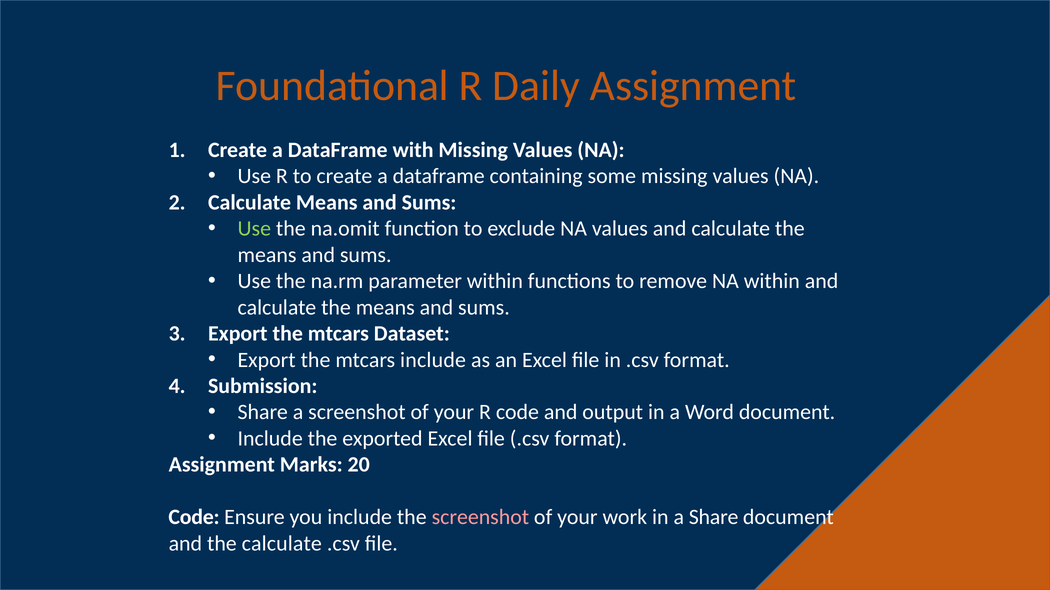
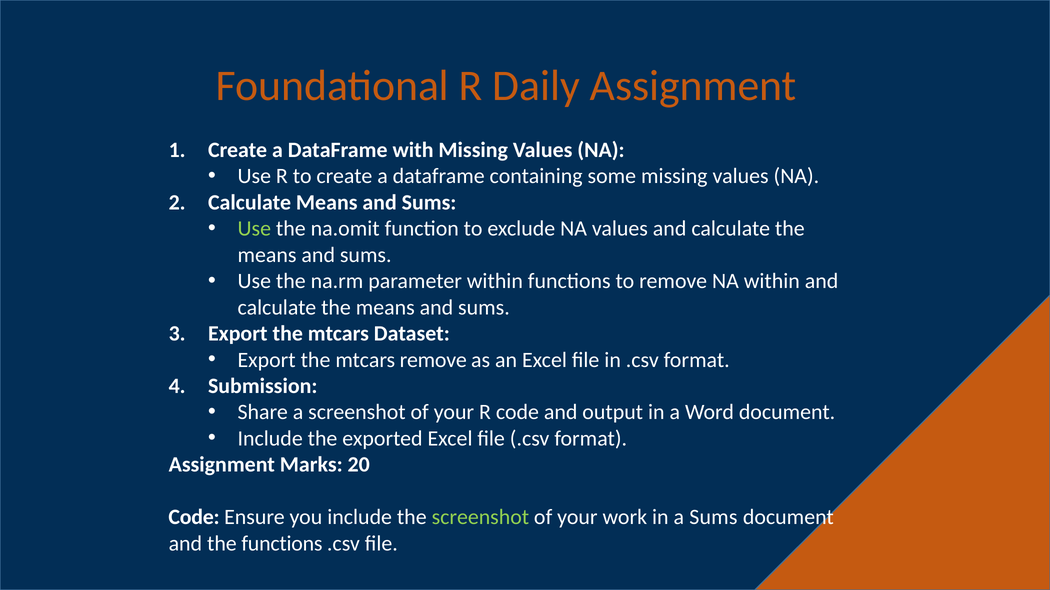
mtcars include: include -> remove
screenshot at (480, 518) colour: pink -> light green
a Share: Share -> Sums
the calculate: calculate -> functions
